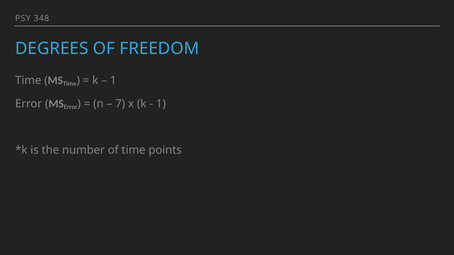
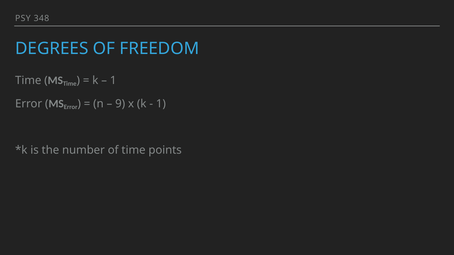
7: 7 -> 9
